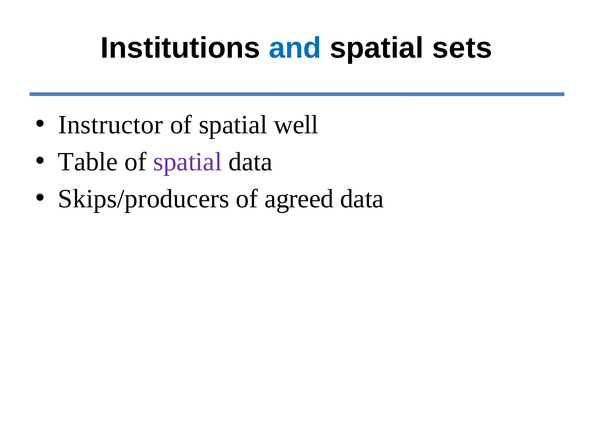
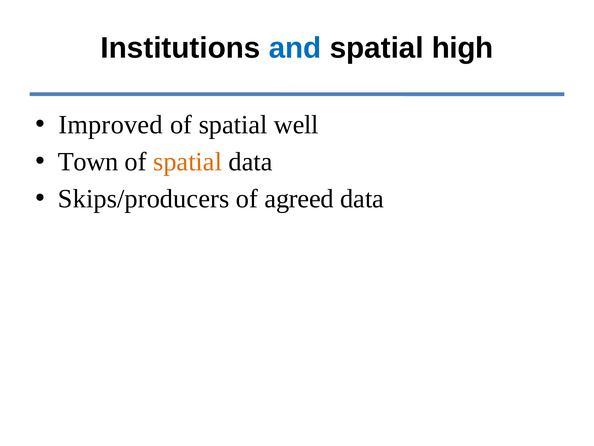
sets: sets -> high
Instructor: Instructor -> Improved
Table: Table -> Town
spatial at (188, 162) colour: purple -> orange
